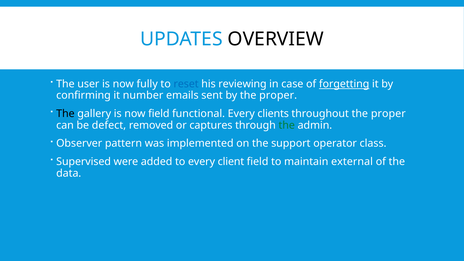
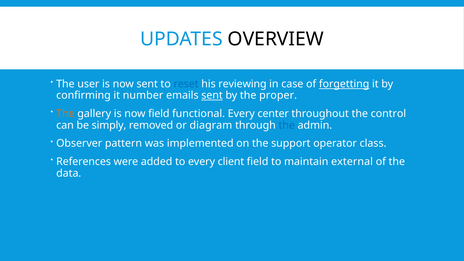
now fully: fully -> sent
sent at (212, 95) underline: none -> present
The at (65, 114) colour: black -> orange
clients: clients -> center
throughout the proper: proper -> control
defect: defect -> simply
captures: captures -> diagram
the at (287, 125) colour: green -> blue
Supervised: Supervised -> References
